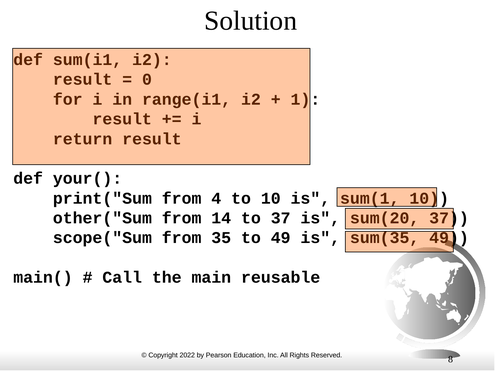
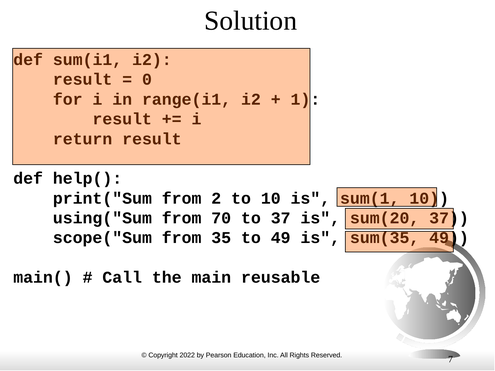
your(: your( -> help(
4: 4 -> 2
other("Sum: other("Sum -> using("Sum
14: 14 -> 70
8: 8 -> 7
